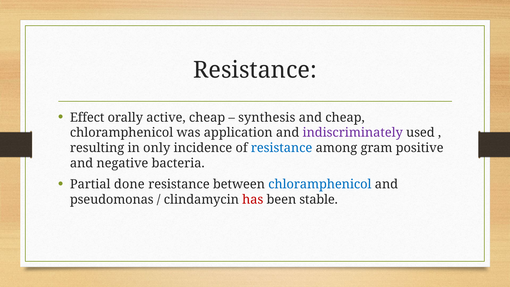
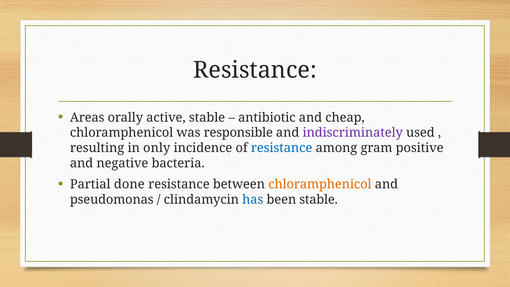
Effect: Effect -> Areas
active cheap: cheap -> stable
synthesis: synthesis -> antibiotic
application: application -> responsible
chloramphenicol at (320, 184) colour: blue -> orange
has colour: red -> blue
